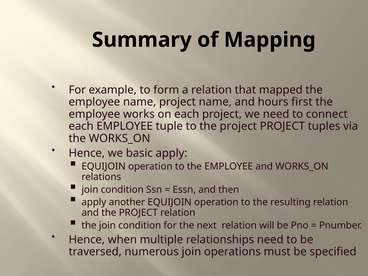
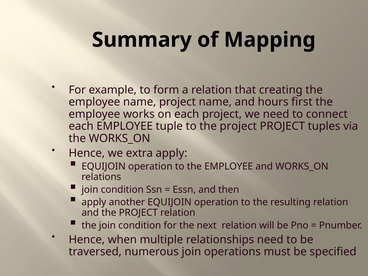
mapped: mapped -> creating
basic: basic -> extra
